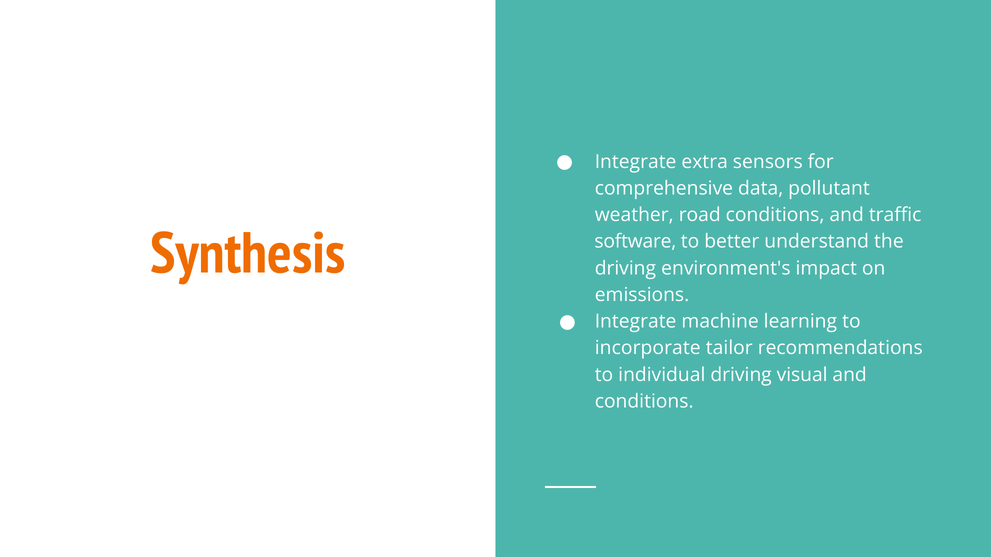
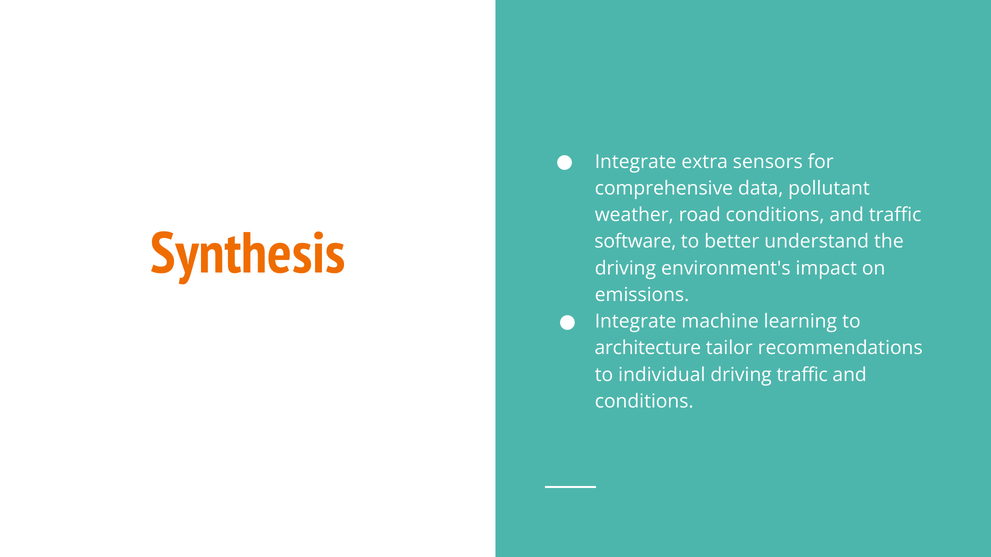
incorporate: incorporate -> architecture
driving visual: visual -> traffic
